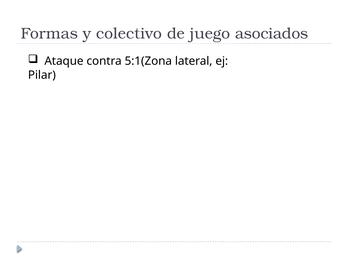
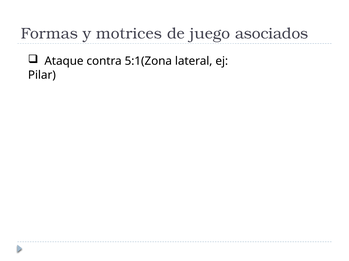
colectivo: colectivo -> motrices
